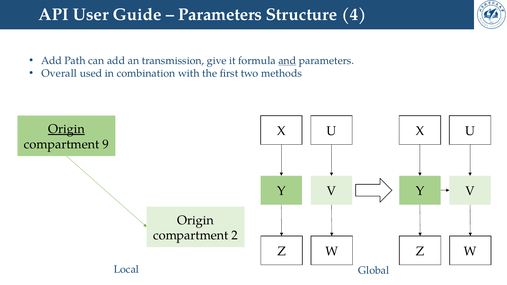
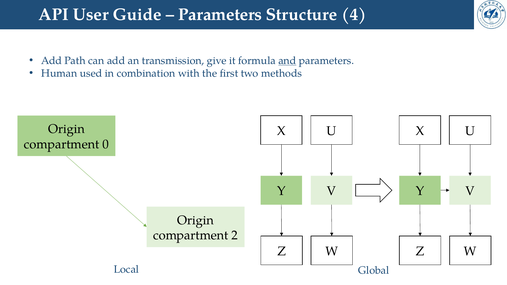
Overall: Overall -> Human
Origin at (66, 129) underline: present -> none
9: 9 -> 0
